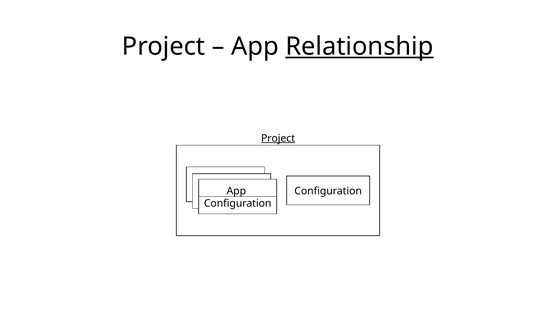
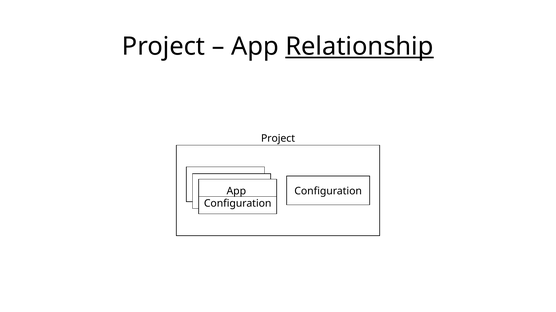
Project at (278, 139) underline: present -> none
